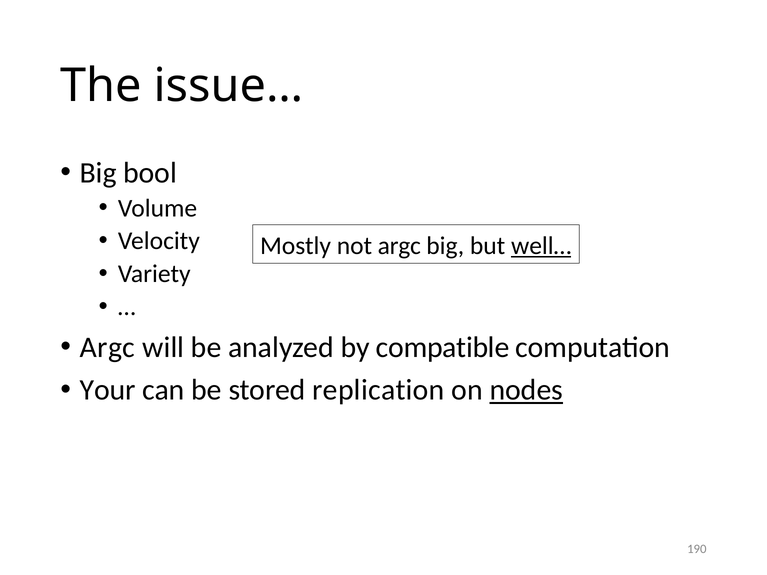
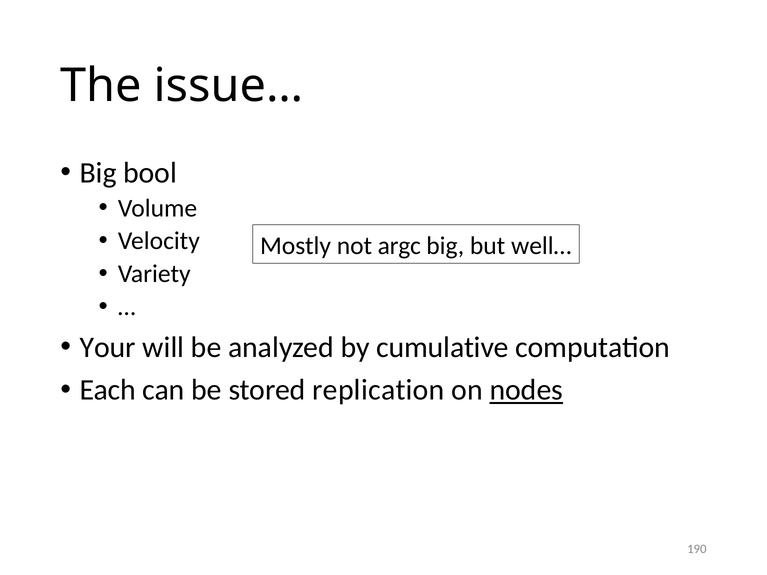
well… underline: present -> none
Argc at (107, 347): Argc -> Your
compatible: compatible -> cumulative
Your: Your -> Each
